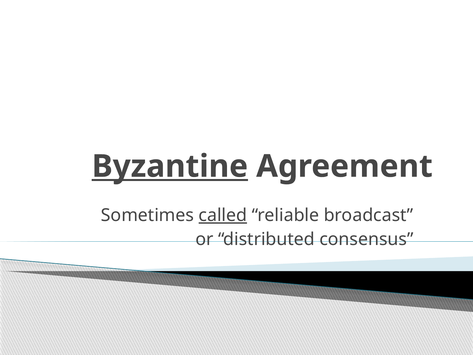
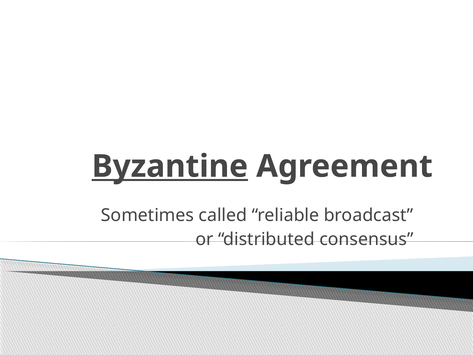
called underline: present -> none
